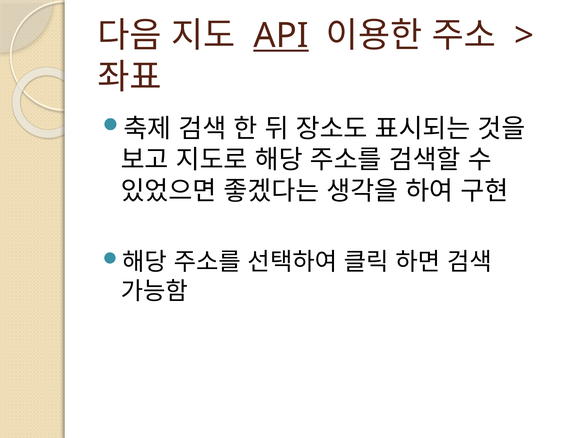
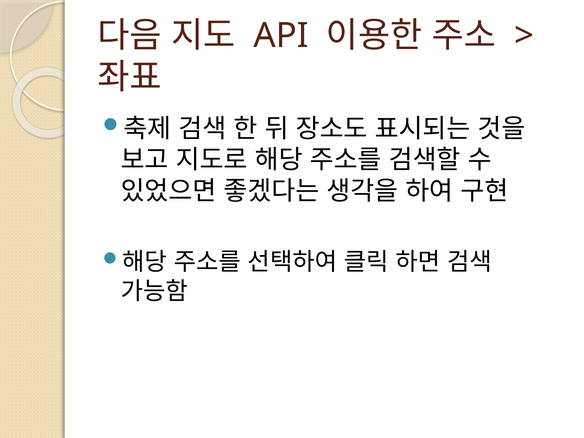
API underline: present -> none
